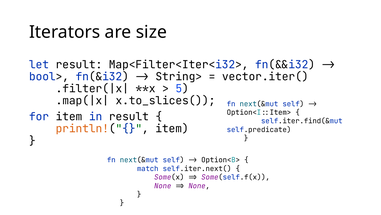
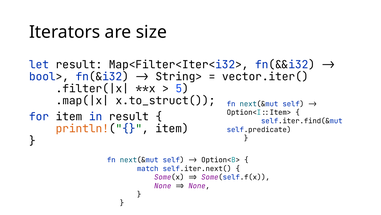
x.to_slices(: x.to_slices( -> x.to_struct(
